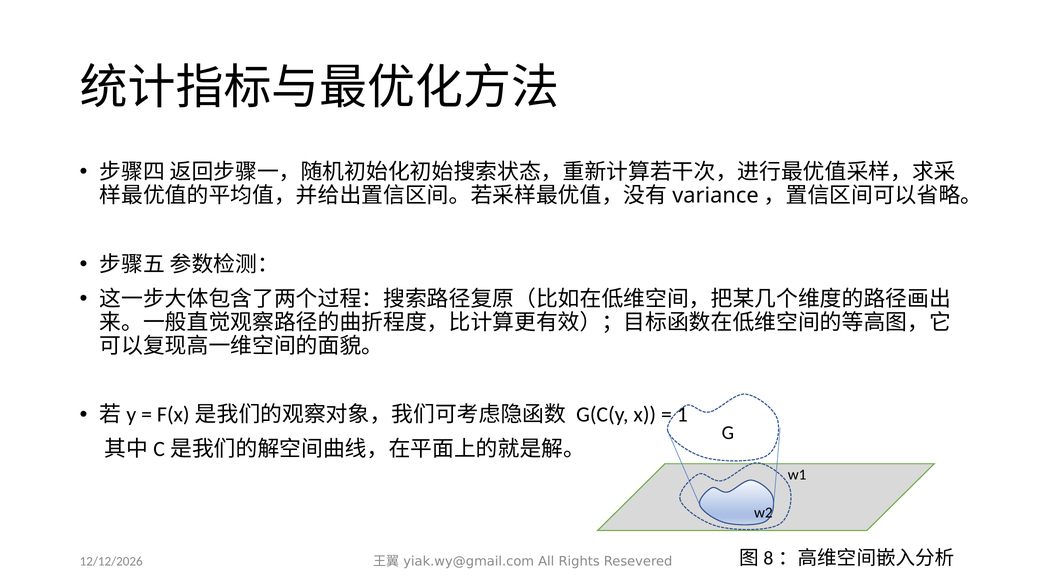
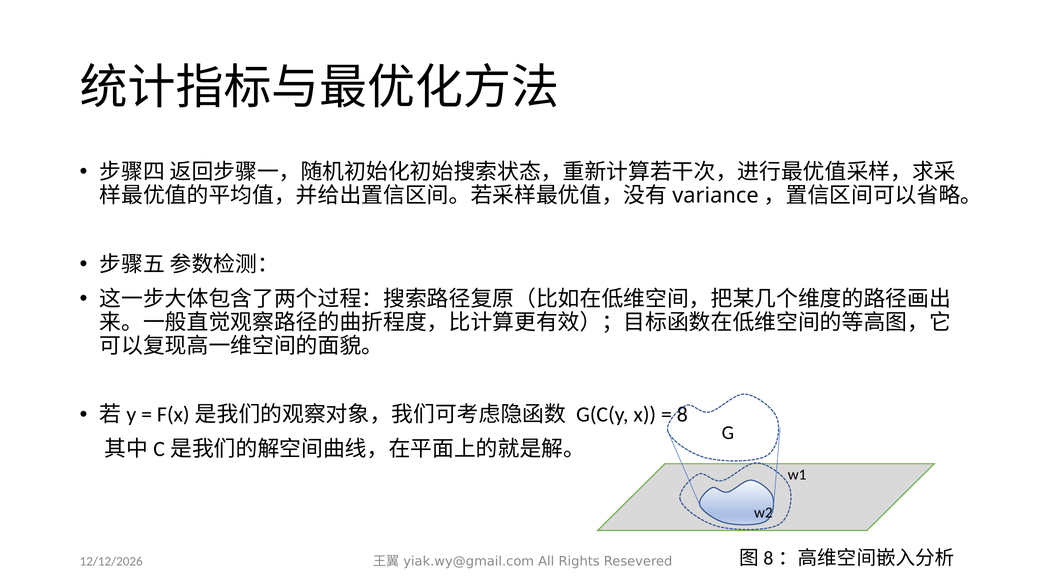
1: 1 -> 8
